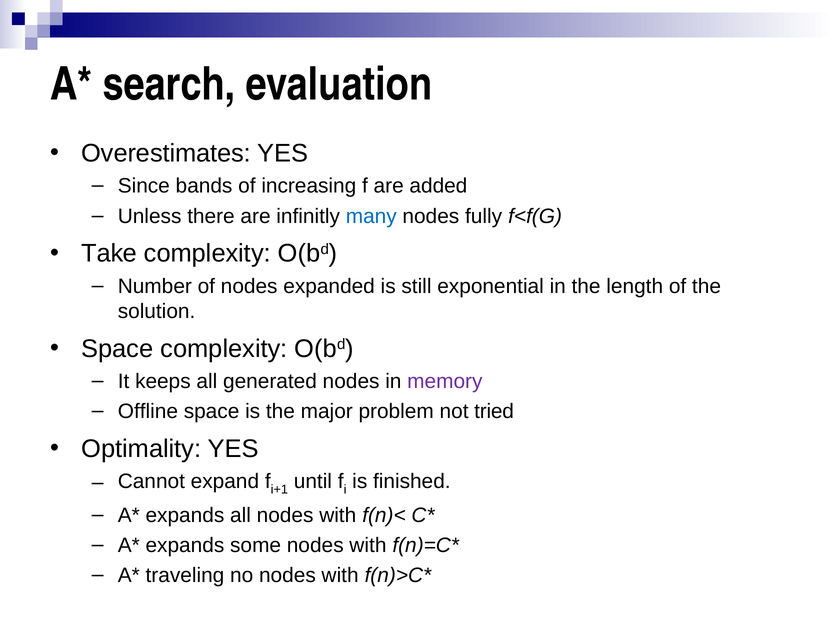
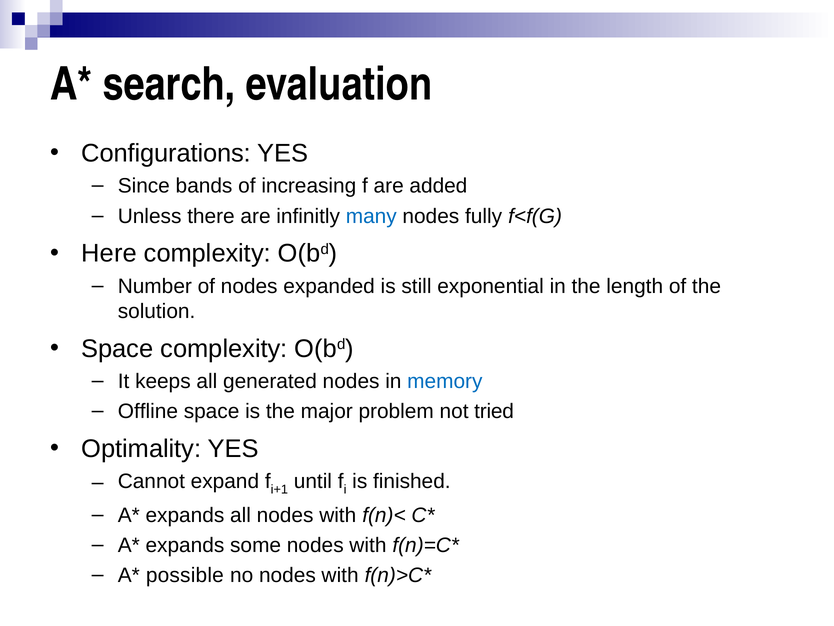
Overestimates: Overestimates -> Configurations
Take: Take -> Here
memory colour: purple -> blue
traveling: traveling -> possible
